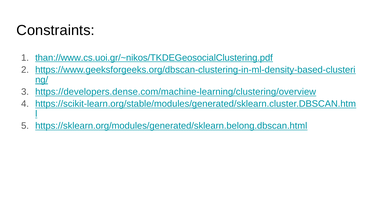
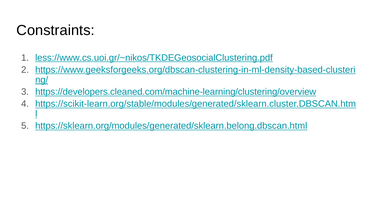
than://www.cs.uoi.gr/~nikos/TKDEGeosocialClustering.pdf: than://www.cs.uoi.gr/~nikos/TKDEGeosocialClustering.pdf -> less://www.cs.uoi.gr/~nikos/TKDEGeosocialClustering.pdf
https://developers.dense.com/machine-learning/clustering/overview: https://developers.dense.com/machine-learning/clustering/overview -> https://developers.cleaned.com/machine-learning/clustering/overview
